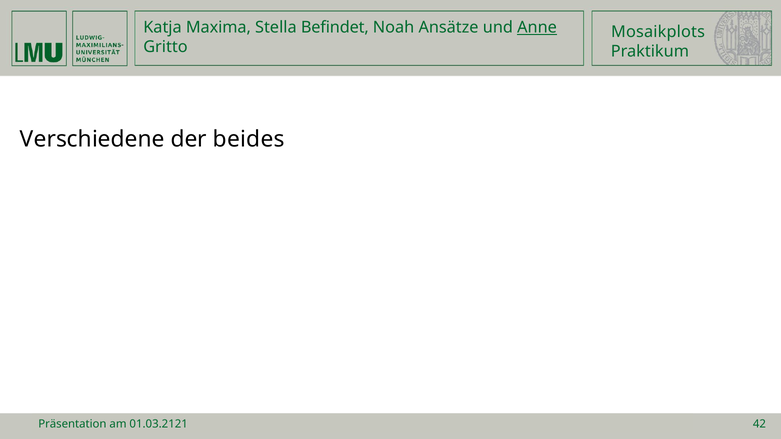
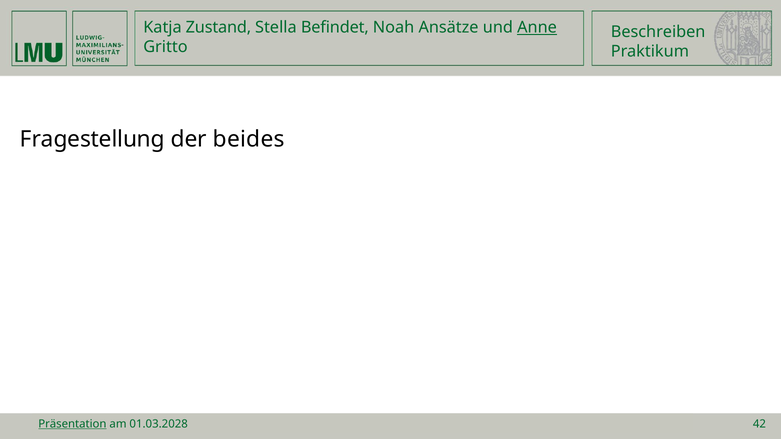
Maxima: Maxima -> Zustand
Mosaikplots: Mosaikplots -> Beschreiben
Verschiedene: Verschiedene -> Fragestellung
Präsentation underline: none -> present
01.03.2121: 01.03.2121 -> 01.03.2028
